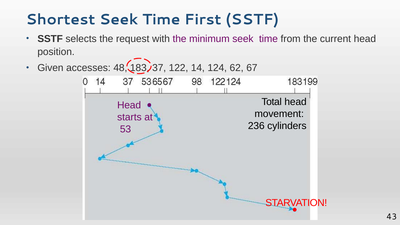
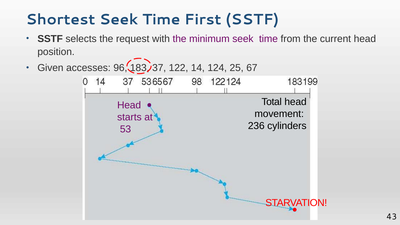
48: 48 -> 96
62: 62 -> 25
